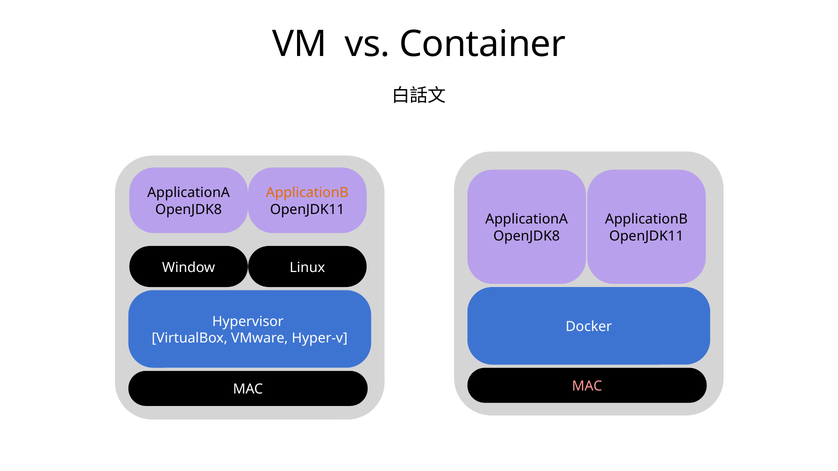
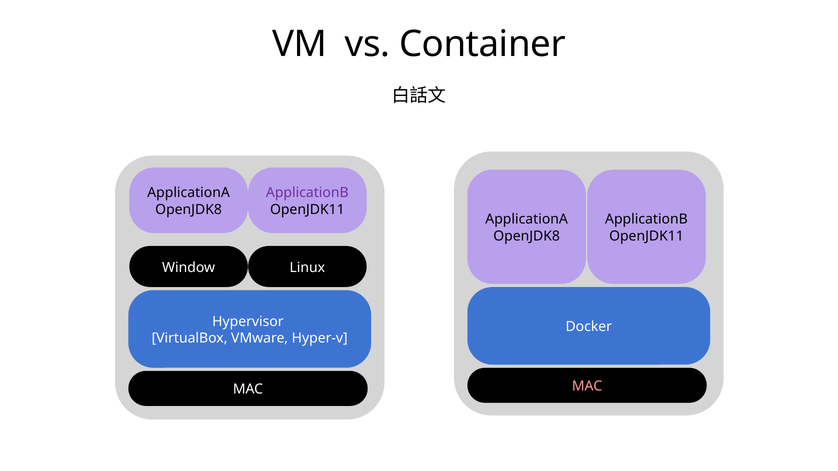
ApplicationB at (307, 193) colour: orange -> purple
